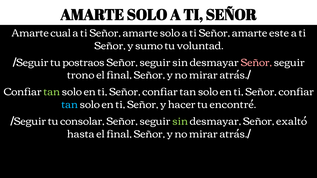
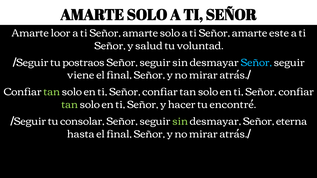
cual: cual -> loor
sumo: sumo -> salud
Señor at (256, 63) colour: pink -> light blue
trono: trono -> viene
tan at (70, 105) colour: light blue -> light green
exaltó: exaltó -> eterna
